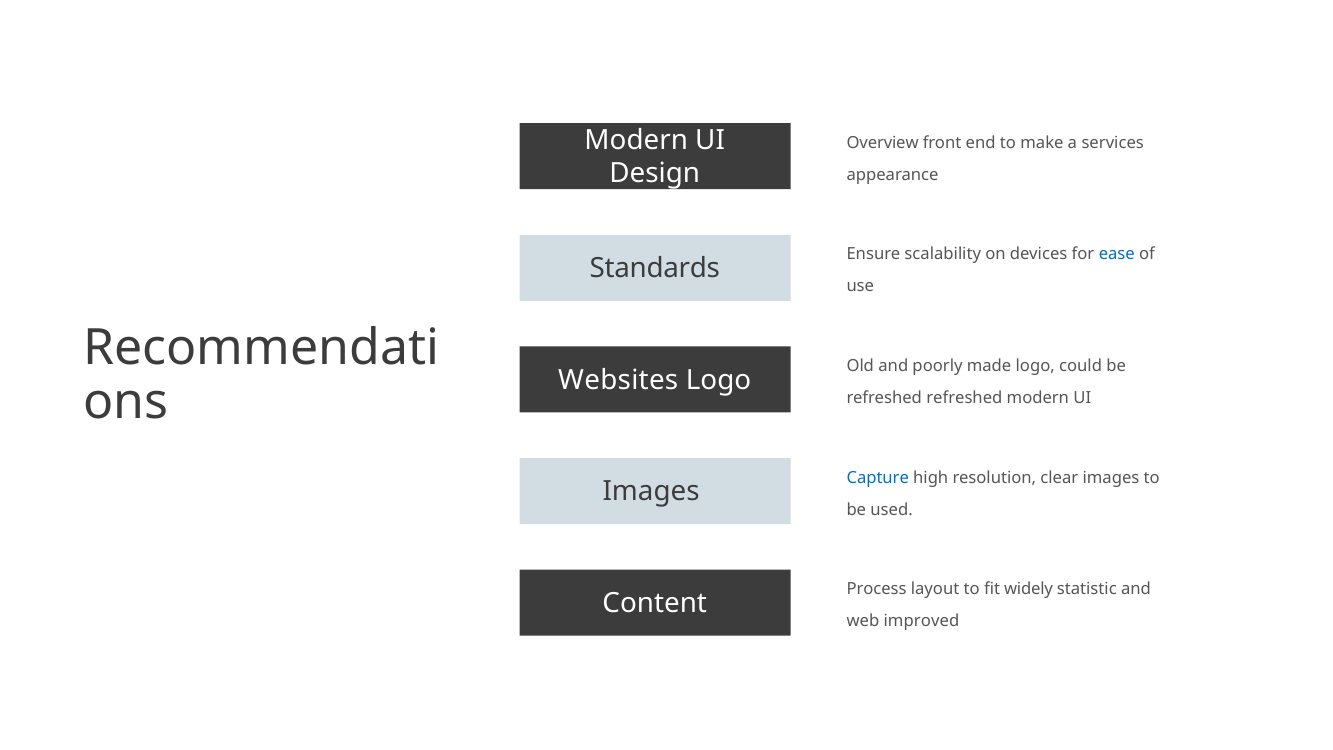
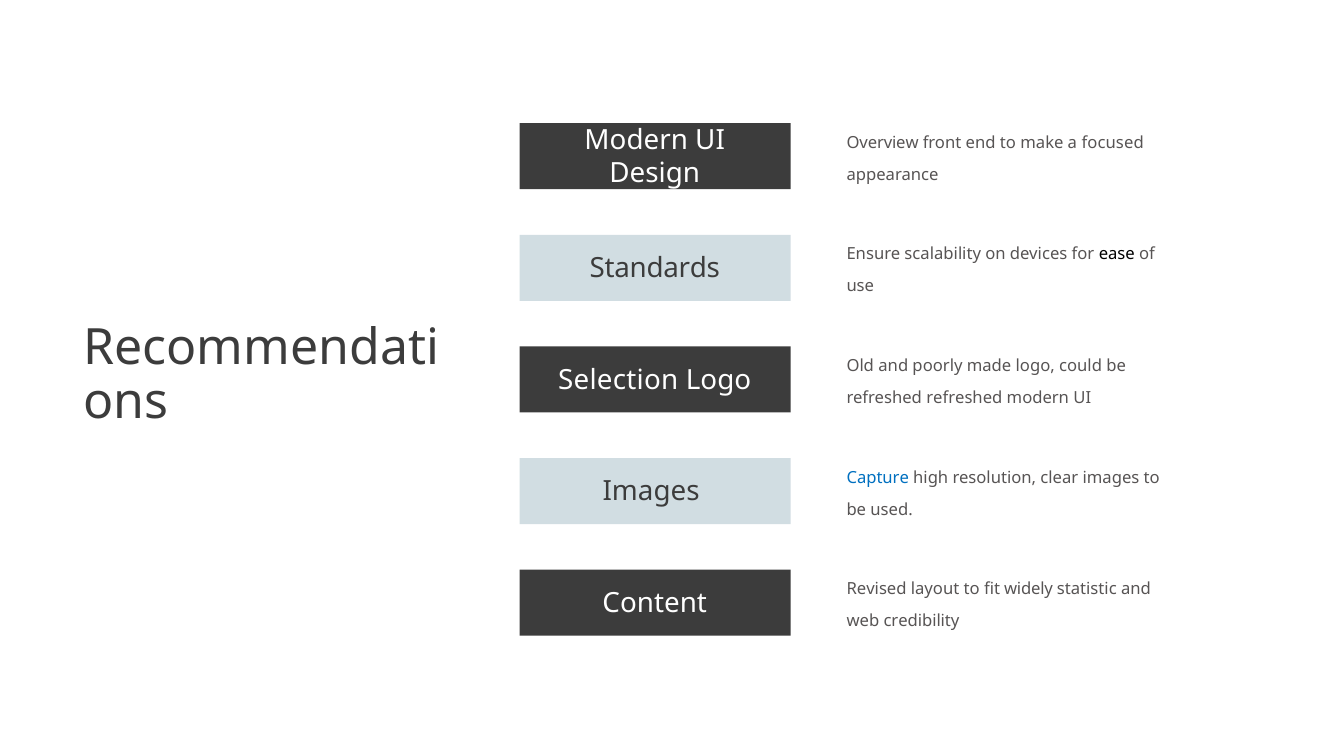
services: services -> focused
ease colour: blue -> black
Websites: Websites -> Selection
Process: Process -> Revised
improved: improved -> credibility
